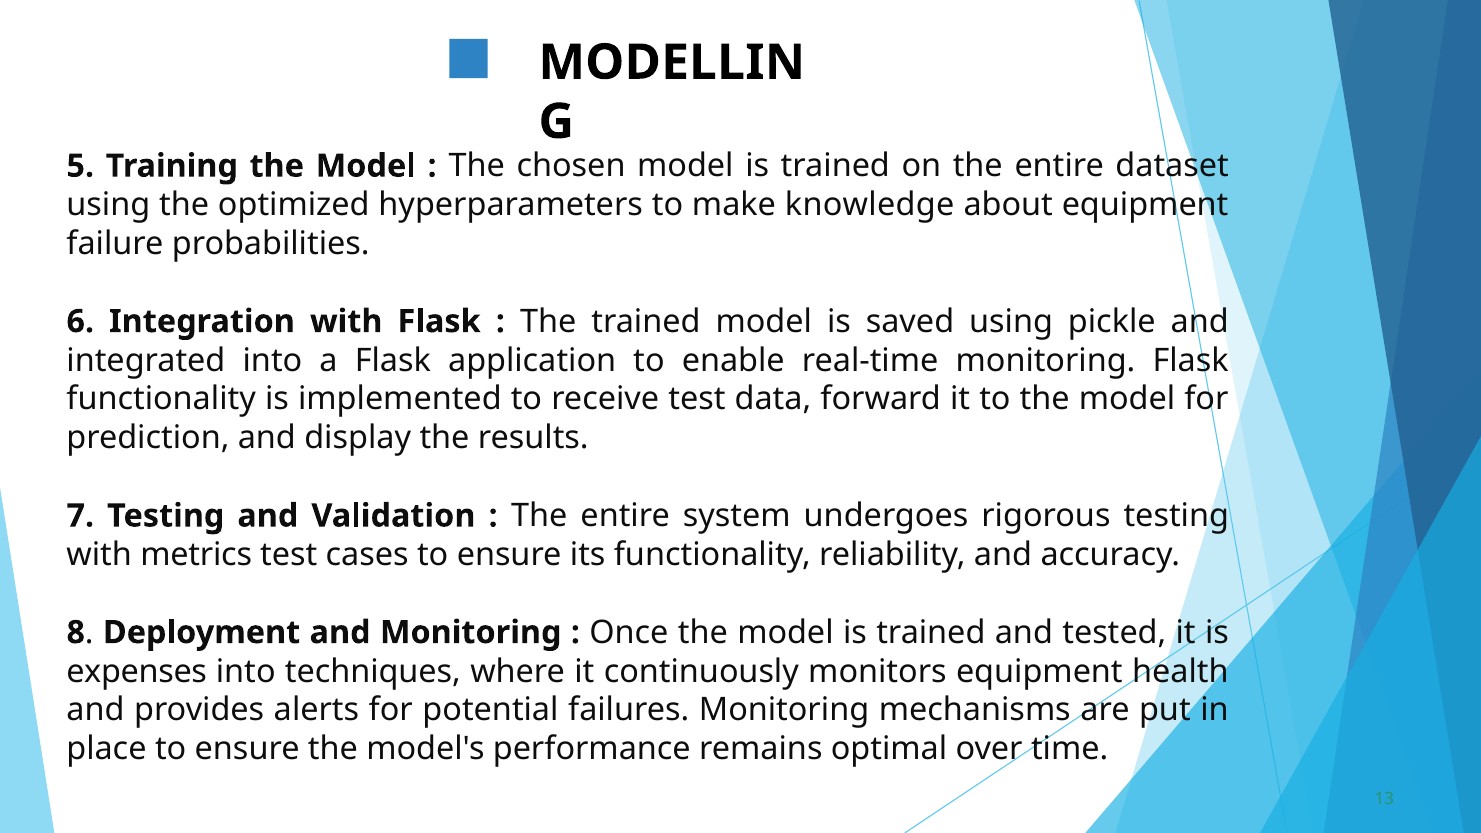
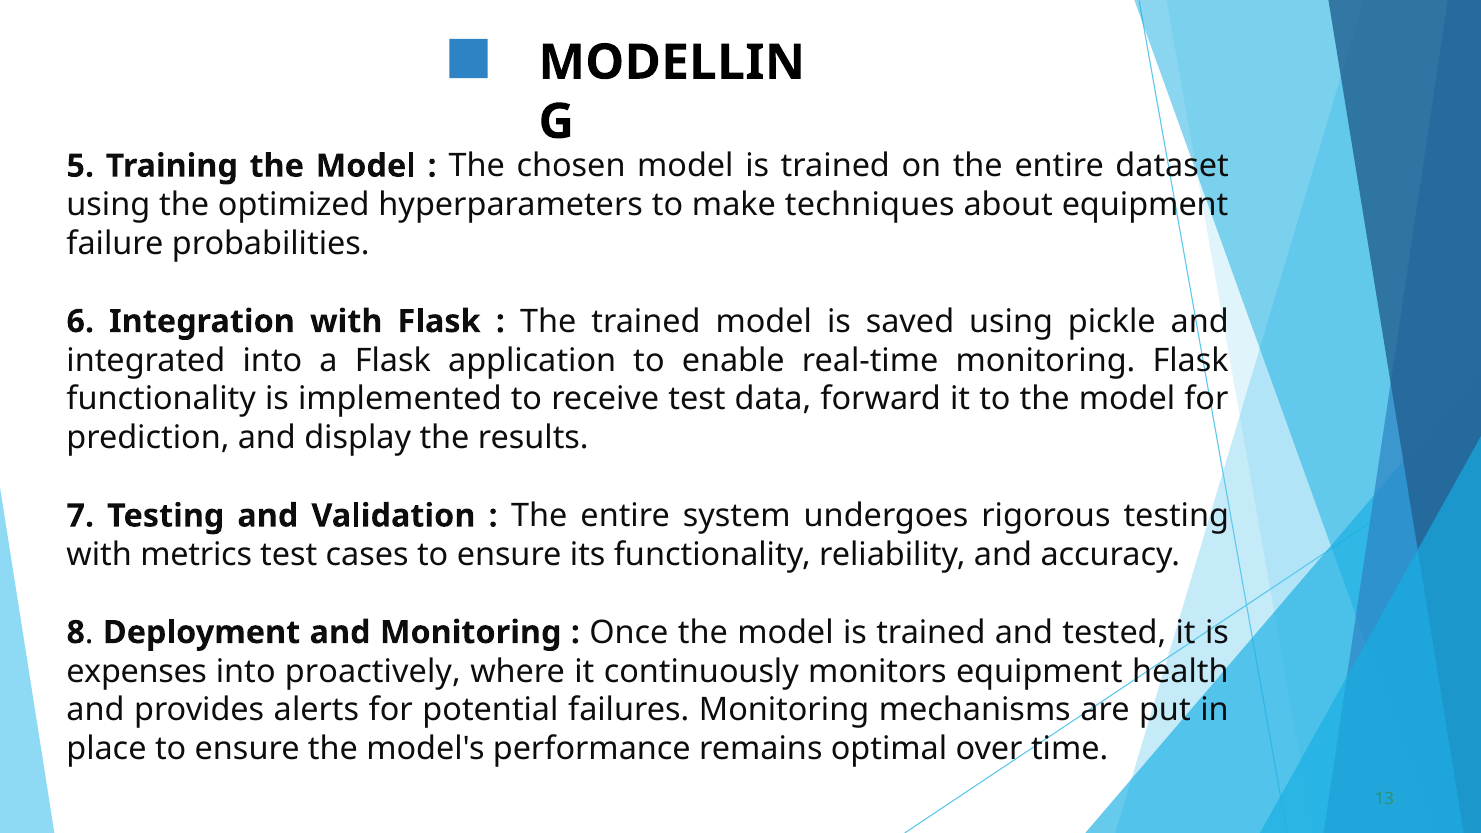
knowledge: knowledge -> techniques
techniques: techniques -> proactively
